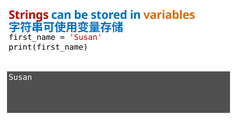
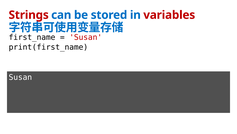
variables colour: orange -> red
